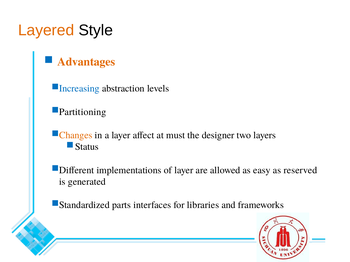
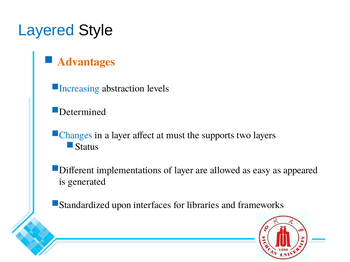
Layered colour: orange -> blue
Partitioning: Partitioning -> Determined
Changes colour: orange -> blue
designer: designer -> supports
reserved: reserved -> appeared
parts: parts -> upon
